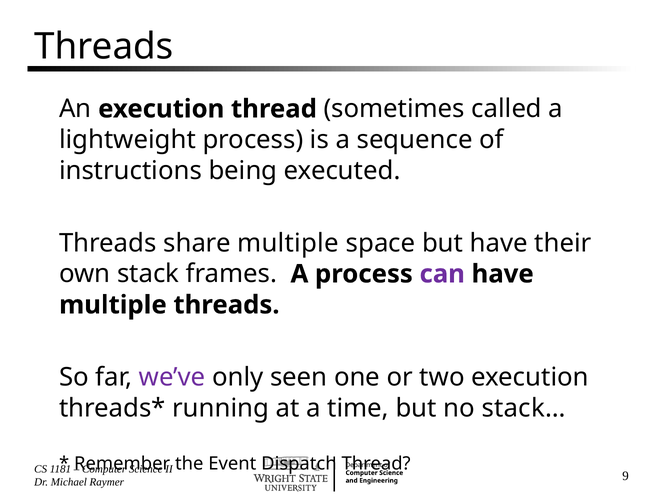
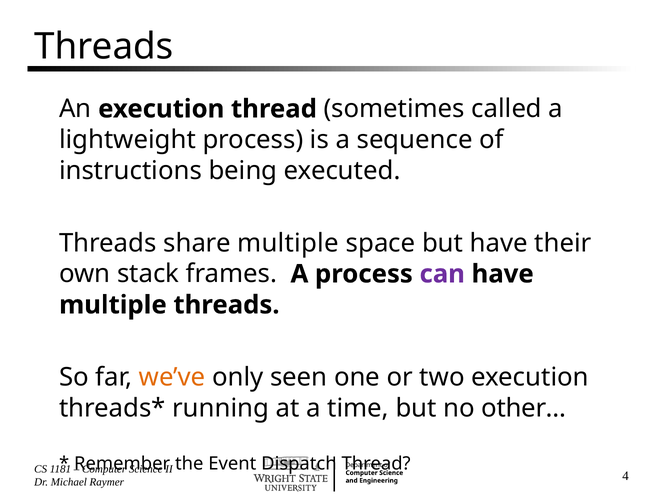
we’ve colour: purple -> orange
stack…: stack… -> other…
9: 9 -> 4
